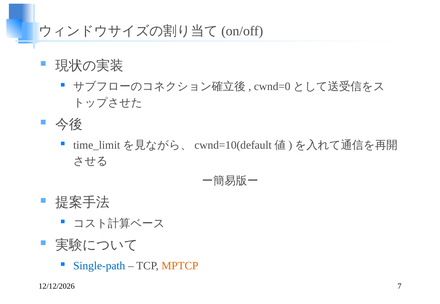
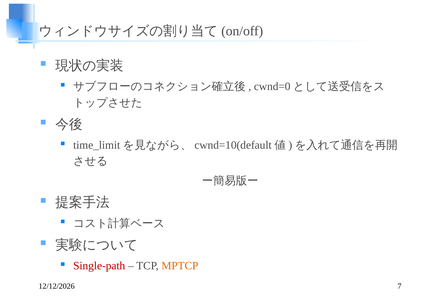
Single-path colour: blue -> red
